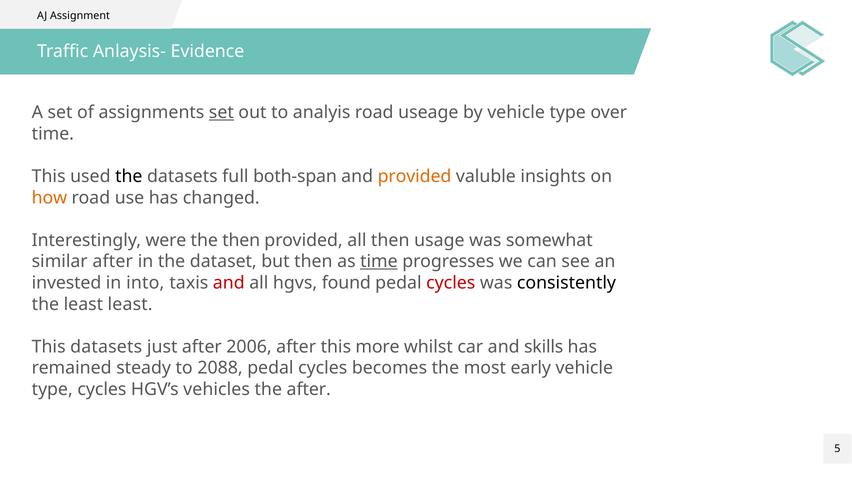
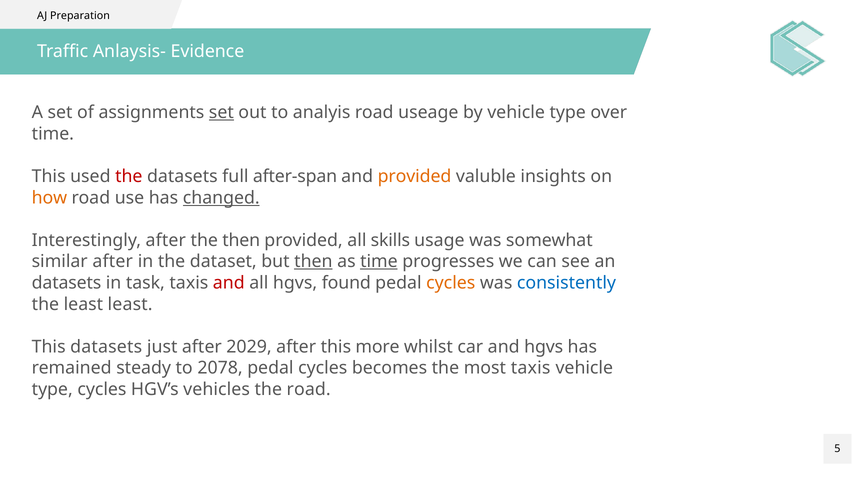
Assignment: Assignment -> Preparation
the at (129, 177) colour: black -> red
both-span: both-span -> after-span
changed underline: none -> present
Interestingly were: were -> after
all then: then -> skills
then at (313, 262) underline: none -> present
invested at (67, 283): invested -> datasets
into: into -> task
cycles at (451, 283) colour: red -> orange
consistently colour: black -> blue
2006: 2006 -> 2029
and skills: skills -> hgvs
2088: 2088 -> 2078
most early: early -> taxis
the after: after -> road
